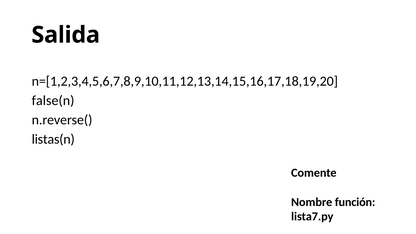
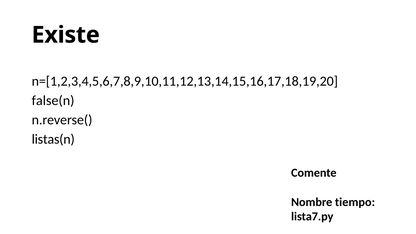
Salida: Salida -> Existe
función: función -> tiempo
